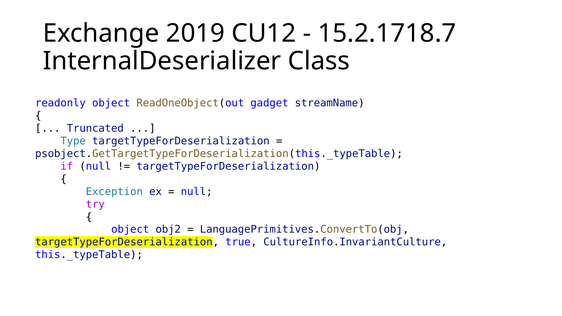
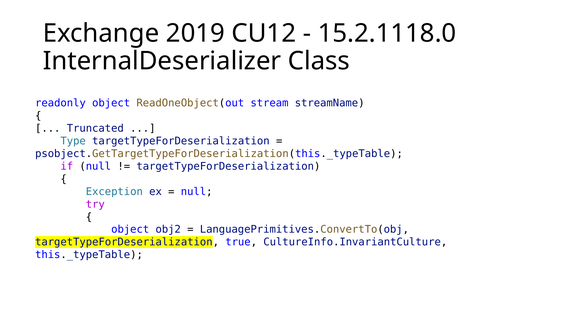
15.2.1718.7: 15.2.1718.7 -> 15.2.1118.0
gadget: gadget -> stream
